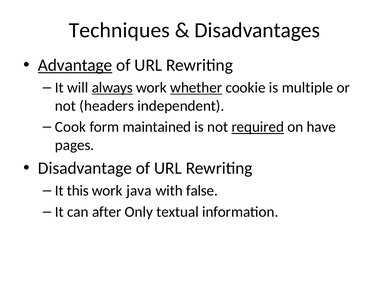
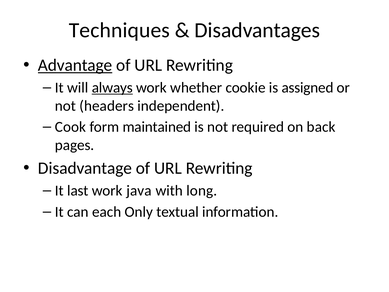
whether underline: present -> none
multiple: multiple -> assigned
required underline: present -> none
have: have -> back
this: this -> last
false: false -> long
after: after -> each
